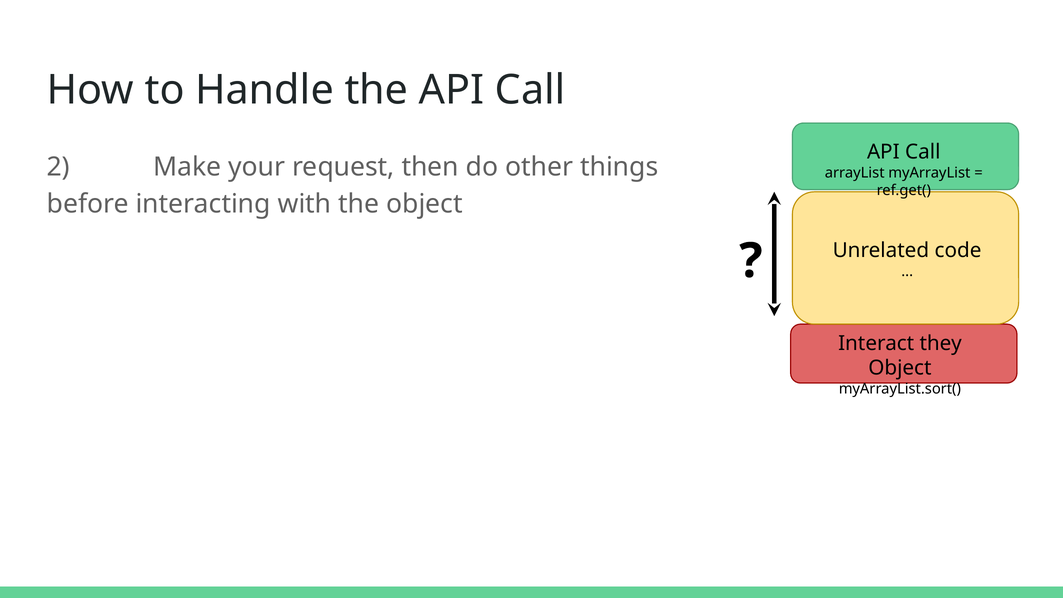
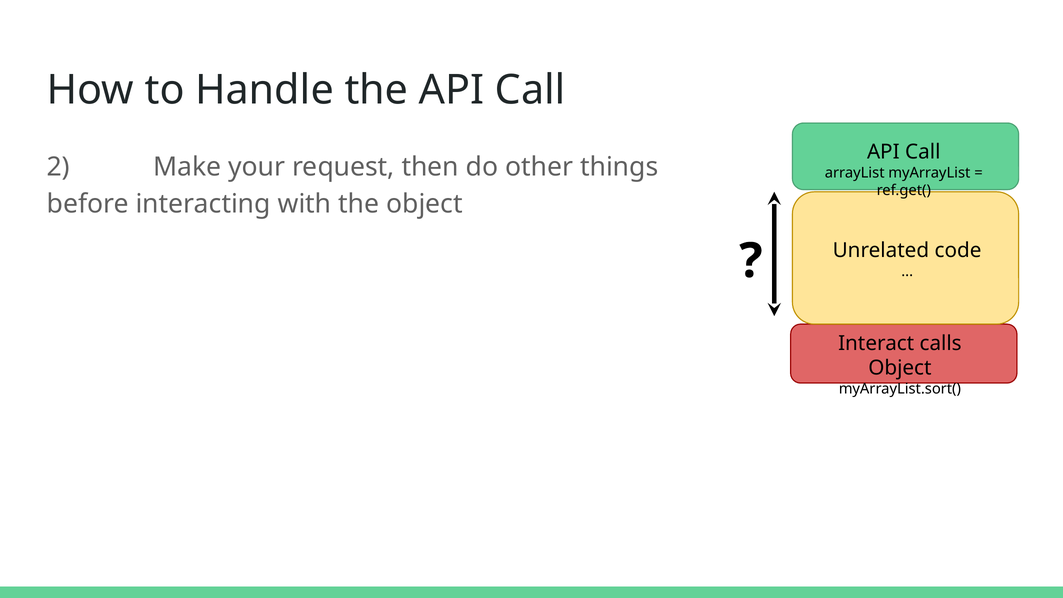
they: they -> calls
